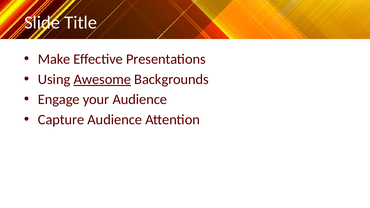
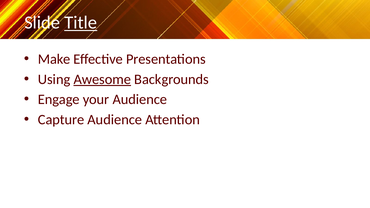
Title underline: none -> present
